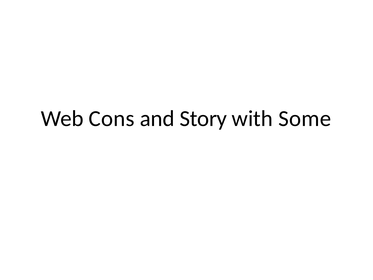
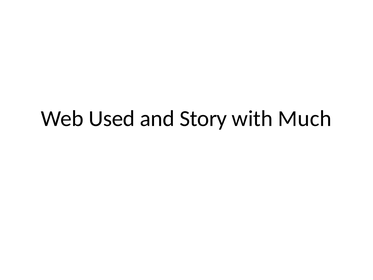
Cons: Cons -> Used
Some: Some -> Much
